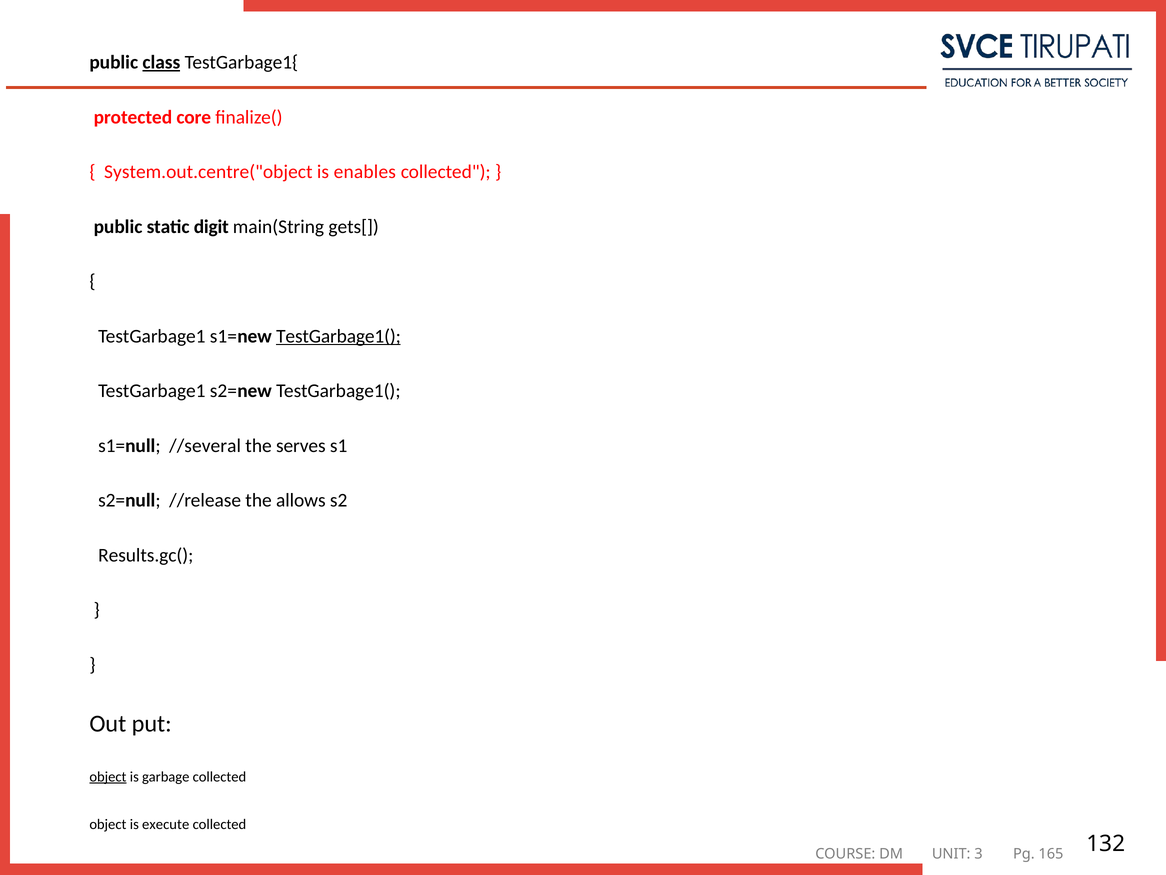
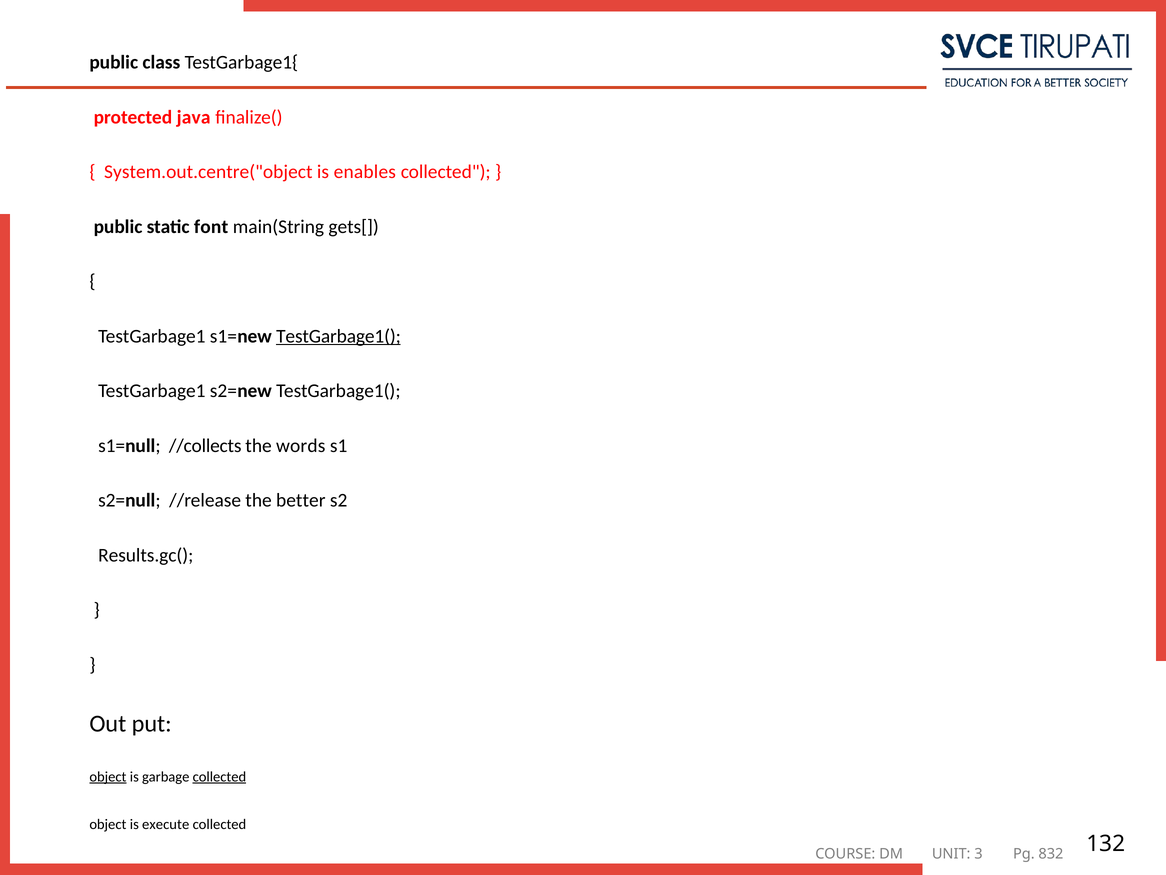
class underline: present -> none
core: core -> java
digit: digit -> font
//several: //several -> //collects
serves: serves -> words
allows: allows -> better
collected at (219, 776) underline: none -> present
165: 165 -> 832
